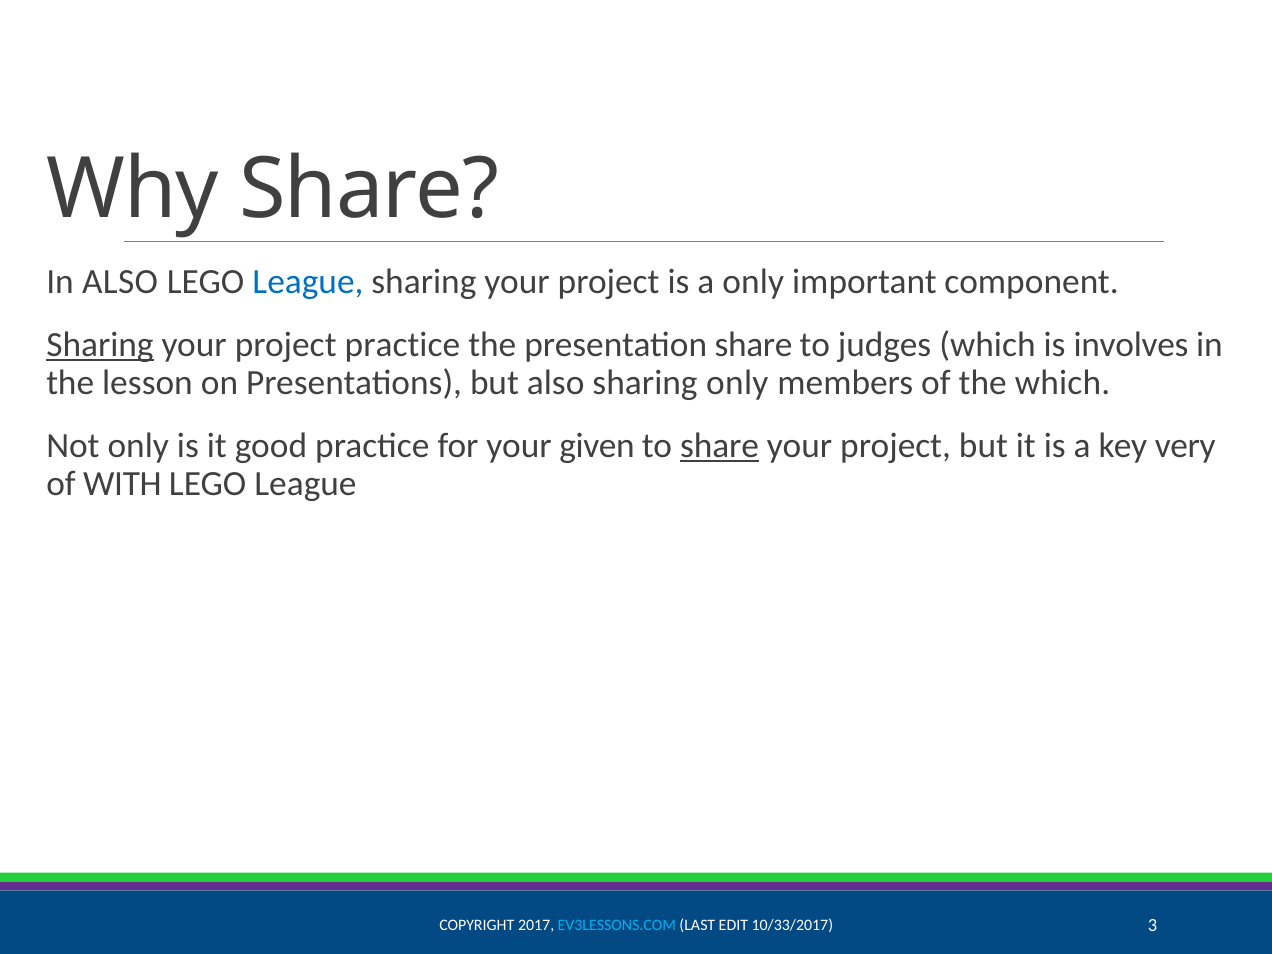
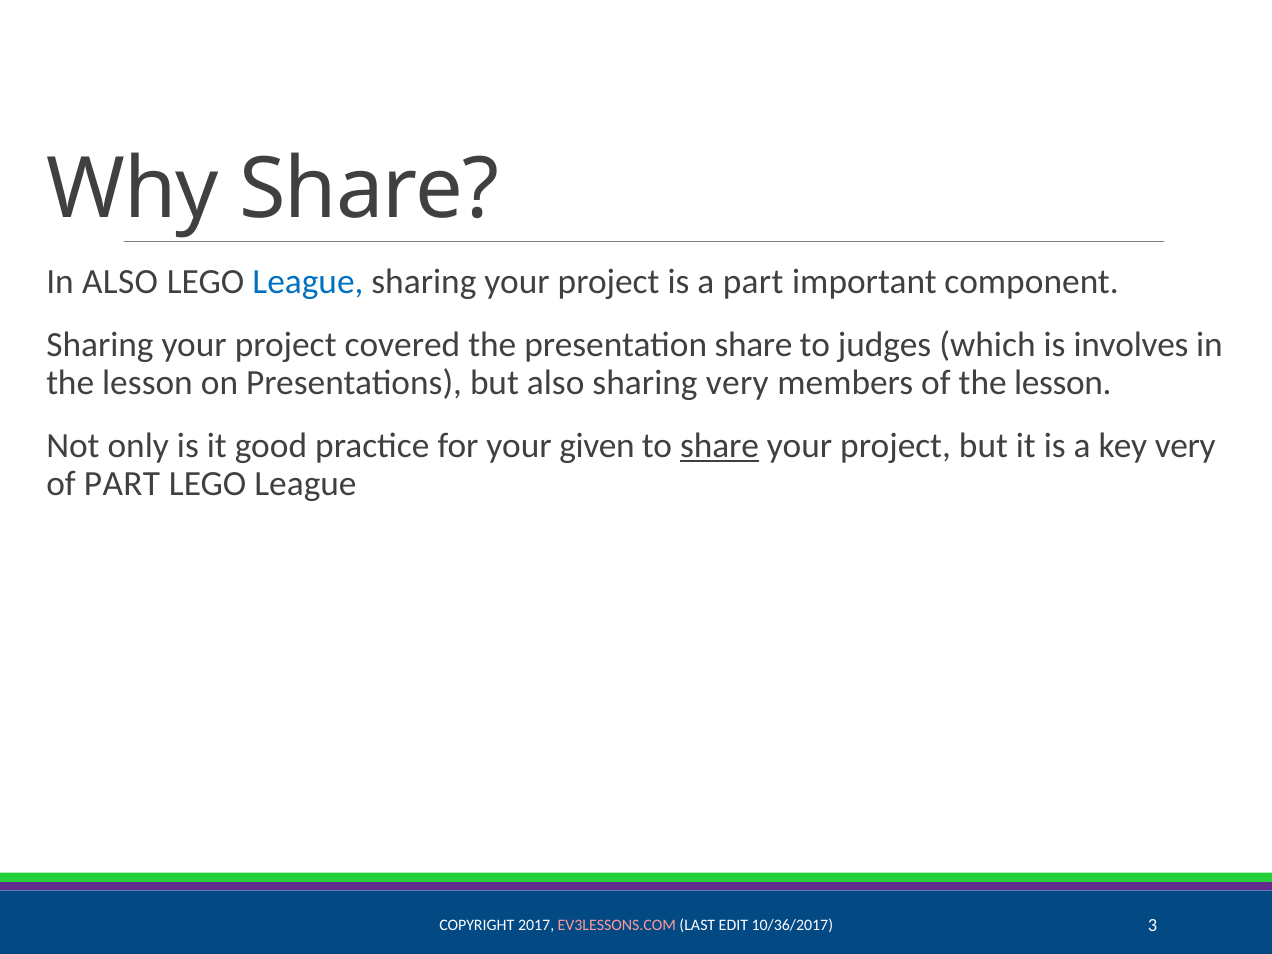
a only: only -> part
Sharing at (100, 345) underline: present -> none
project practice: practice -> covered
sharing only: only -> very
of the which: which -> lesson
of WITH: WITH -> PART
EV3LESSONS.COM colour: light blue -> pink
10/33/2017: 10/33/2017 -> 10/36/2017
